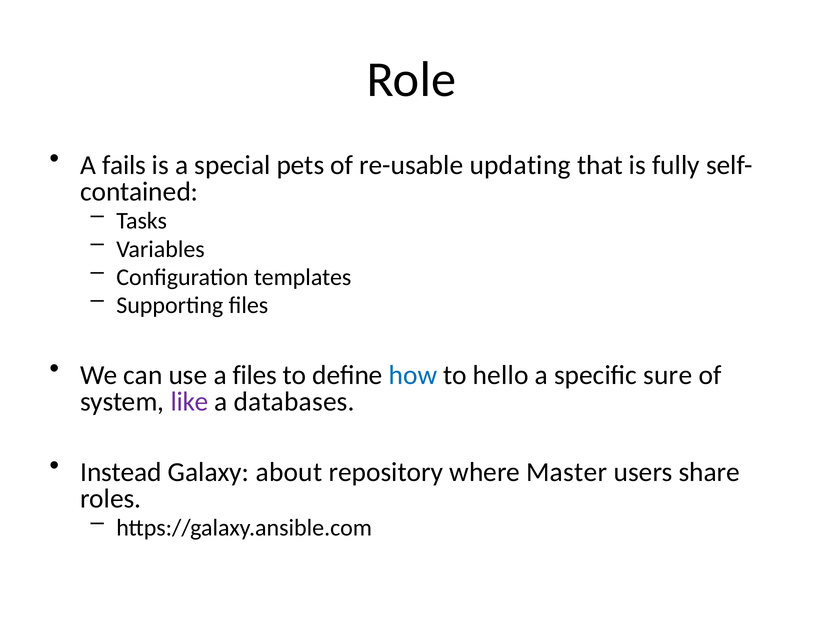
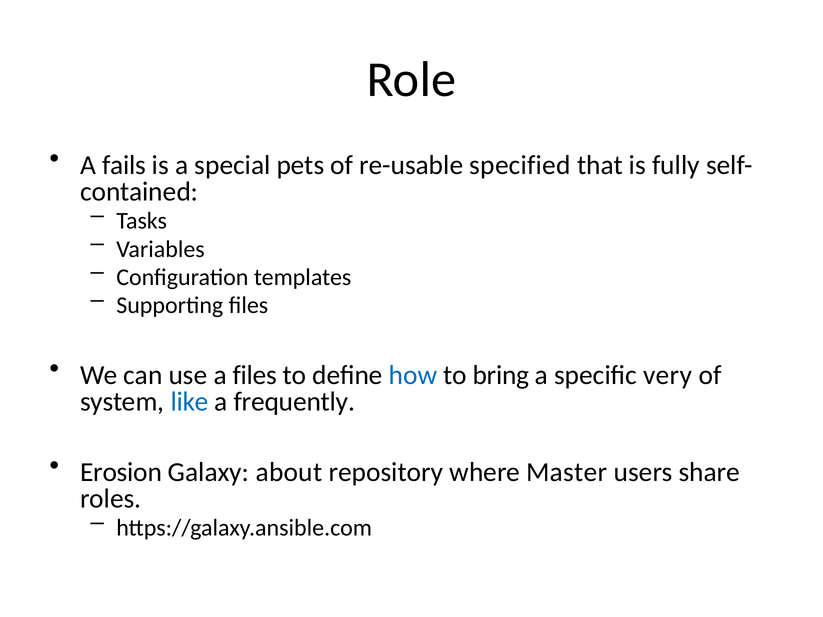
updating: updating -> specified
hello: hello -> bring
sure: sure -> very
like colour: purple -> blue
databases: databases -> frequently
Instead: Instead -> Erosion
